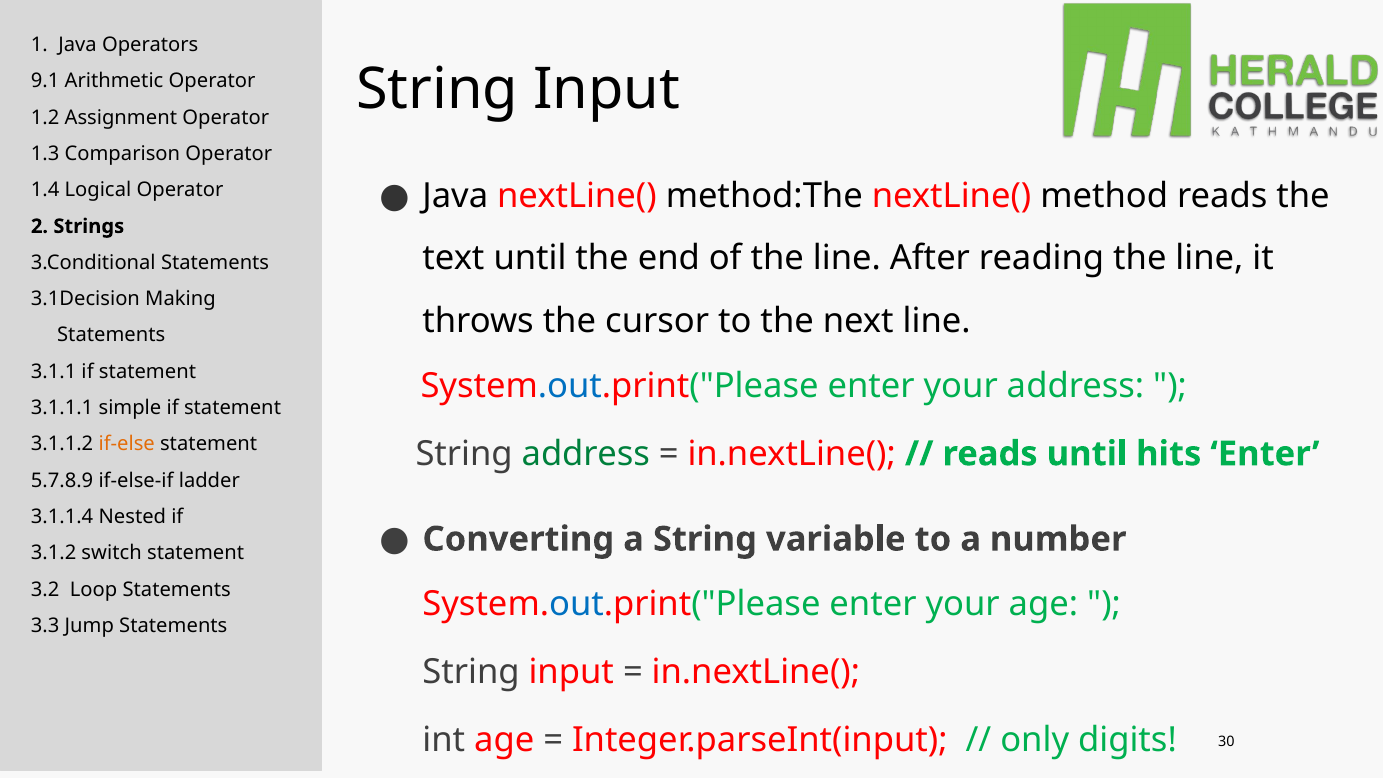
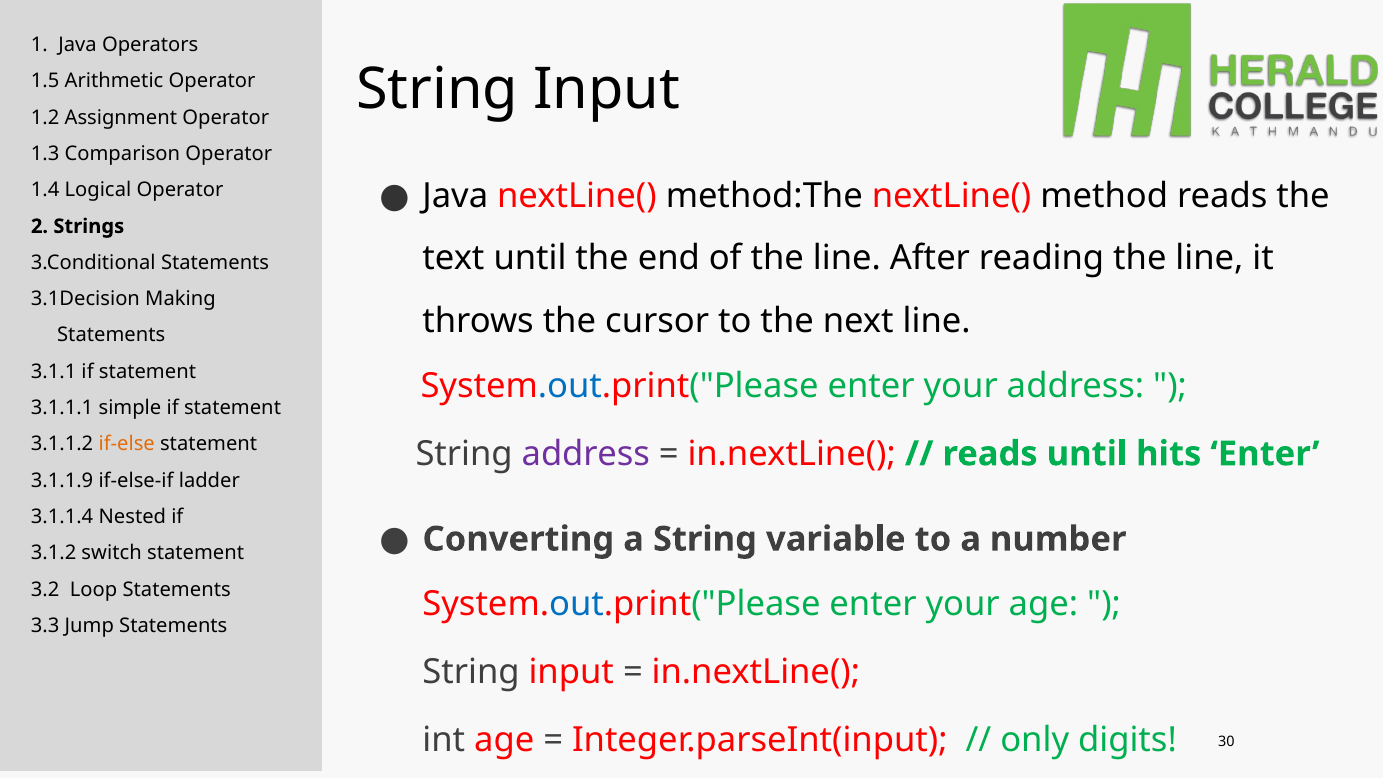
9.1: 9.1 -> 1.5
address at (586, 454) colour: green -> purple
5.7.8.9: 5.7.8.9 -> 3.1.1.9
